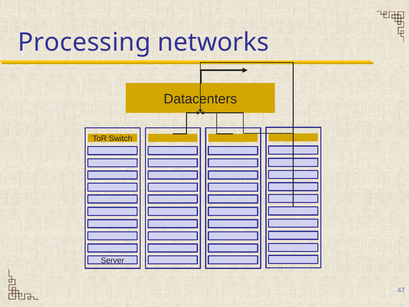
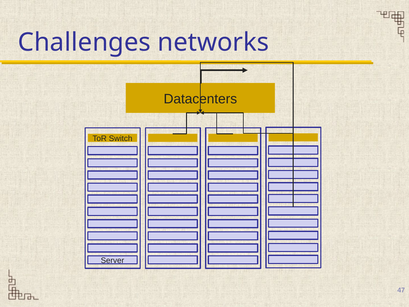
Processing: Processing -> Challenges
